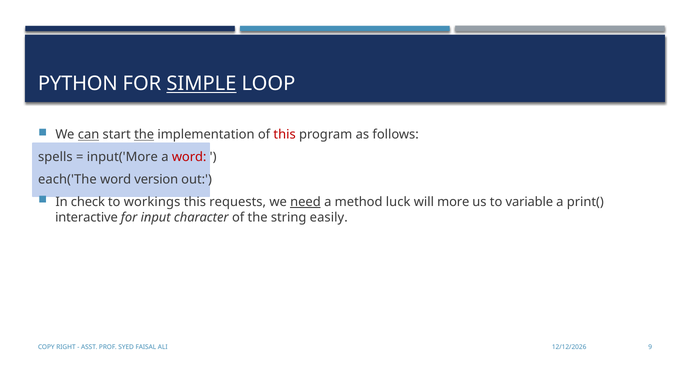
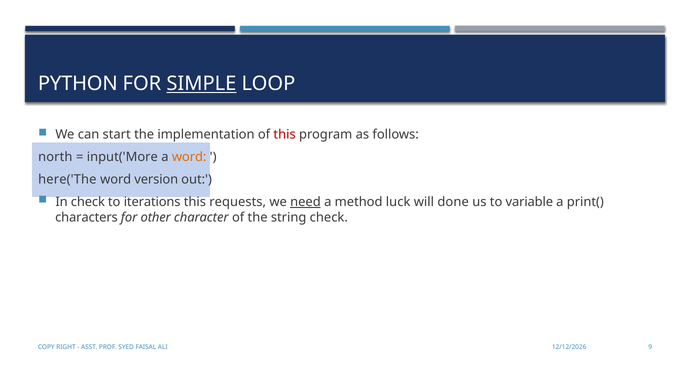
can underline: present -> none
the at (144, 135) underline: present -> none
spells: spells -> north
word at (189, 157) colour: red -> orange
each('The: each('The -> here('The
workings: workings -> iterations
more: more -> done
interactive: interactive -> characters
input: input -> other
string easily: easily -> check
